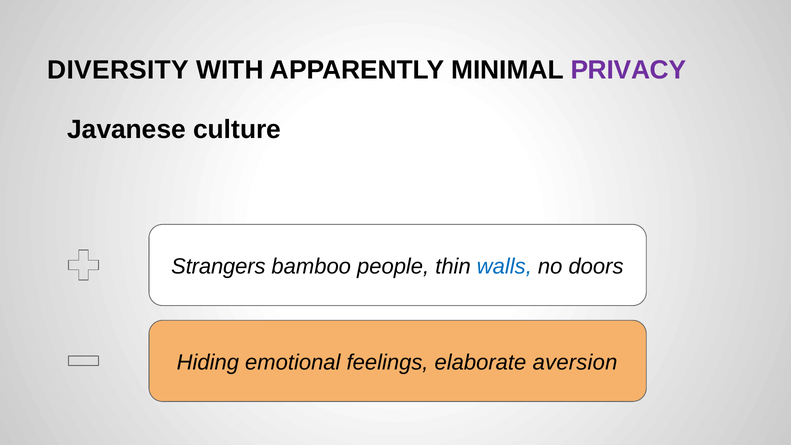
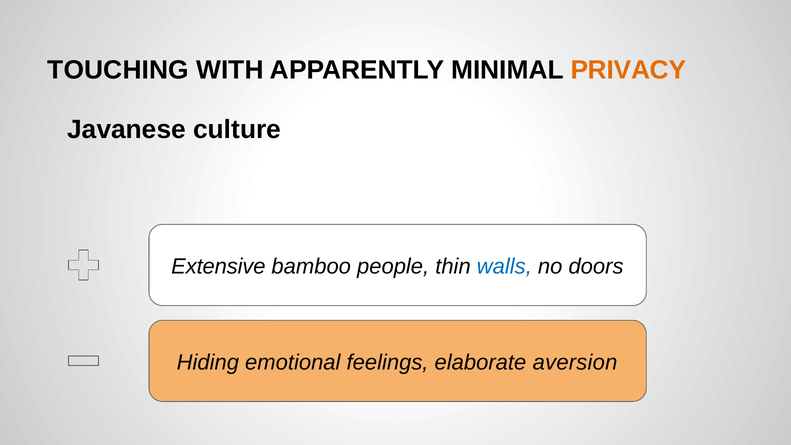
DIVERSITY: DIVERSITY -> TOUCHING
PRIVACY colour: purple -> orange
Strangers: Strangers -> Extensive
